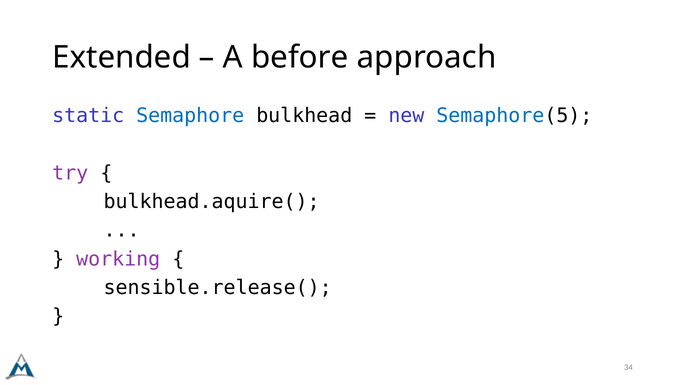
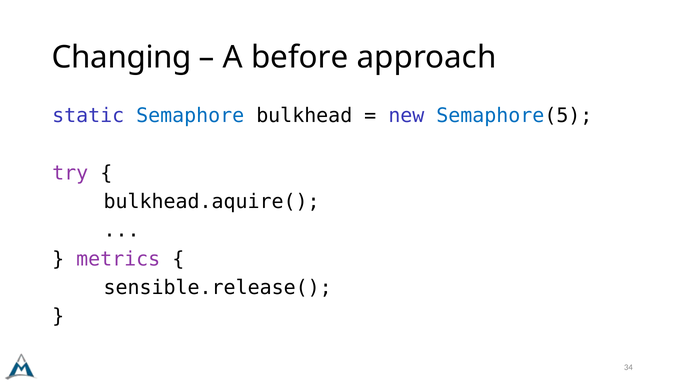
Extended: Extended -> Changing
working: working -> metrics
